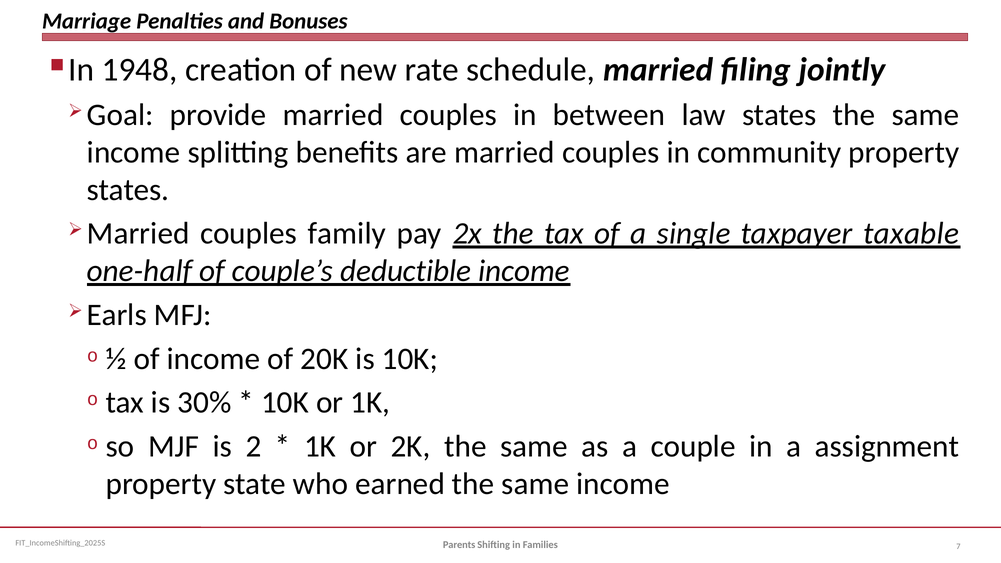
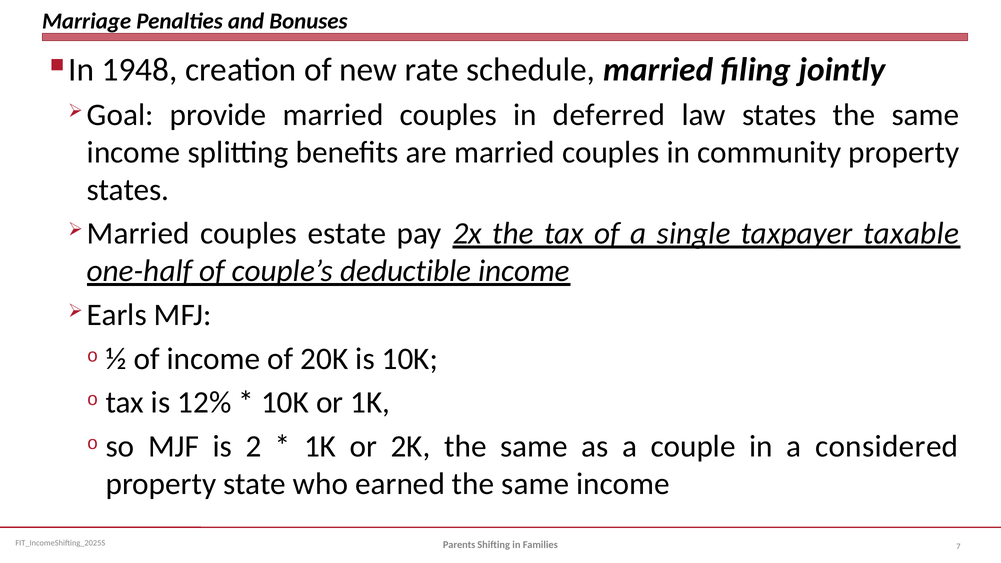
between: between -> deferred
family: family -> estate
30%: 30% -> 12%
assignment: assignment -> considered
